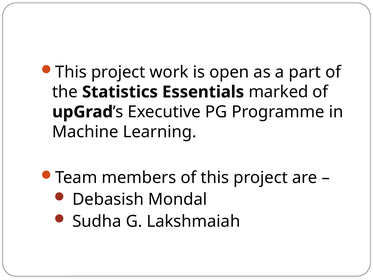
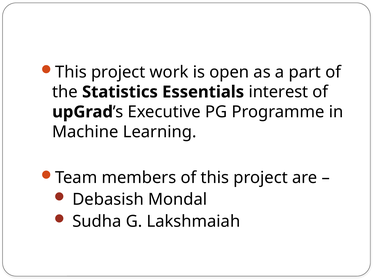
marked: marked -> interest
